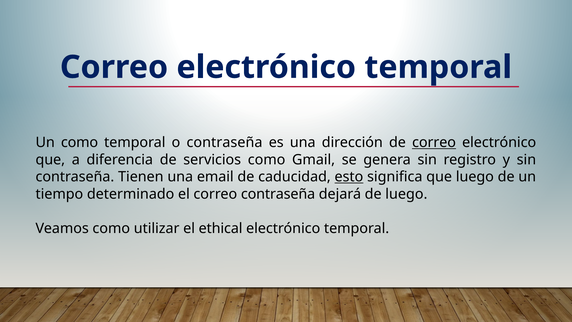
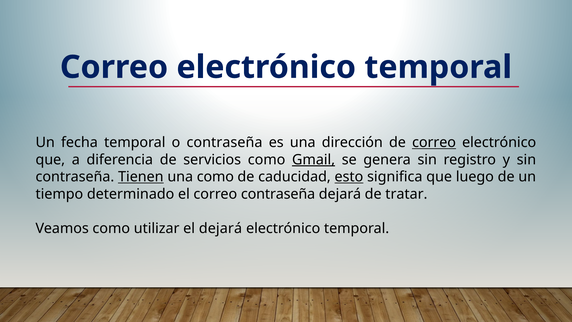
Un como: como -> fecha
Gmail underline: none -> present
Tienen underline: none -> present
una email: email -> como
de luego: luego -> tratar
el ethical: ethical -> dejará
